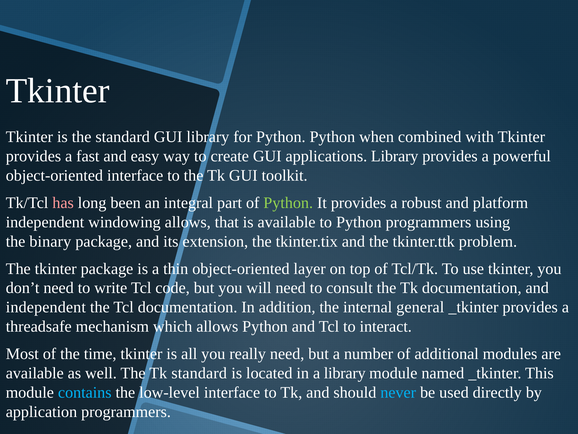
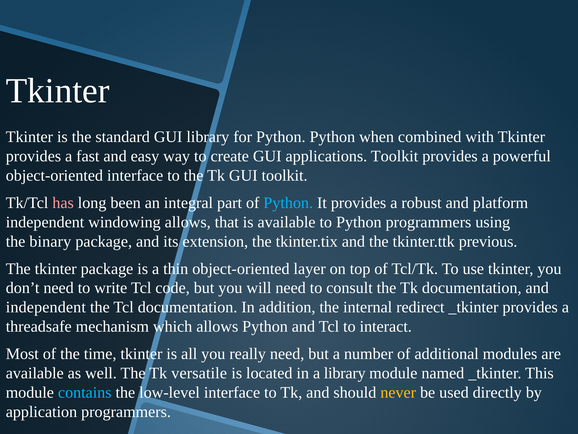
applications Library: Library -> Toolkit
Python at (288, 203) colour: light green -> light blue
problem: problem -> previous
general: general -> redirect
Tk standard: standard -> versatile
never colour: light blue -> yellow
